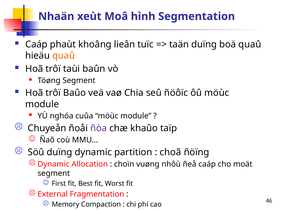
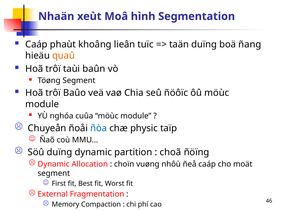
boä quaû: quaû -> ñang
ñòa colour: purple -> blue
khaûo: khaûo -> physic
